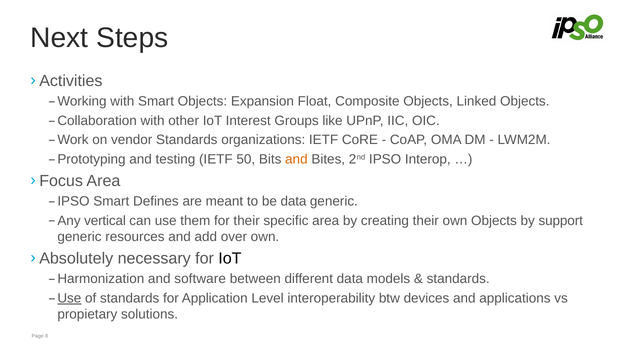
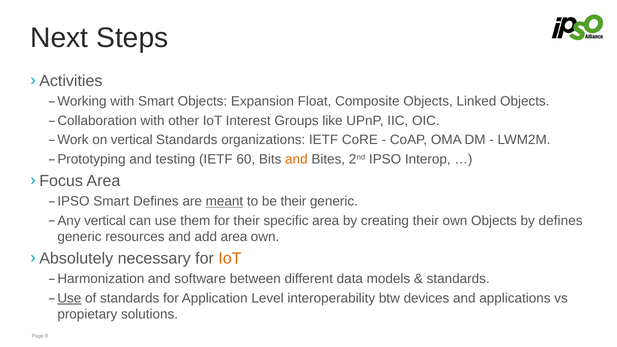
on vendor: vendor -> vertical
50: 50 -> 60
meant underline: none -> present
be data: data -> their
by support: support -> defines
add over: over -> area
IoT at (230, 258) colour: black -> orange
